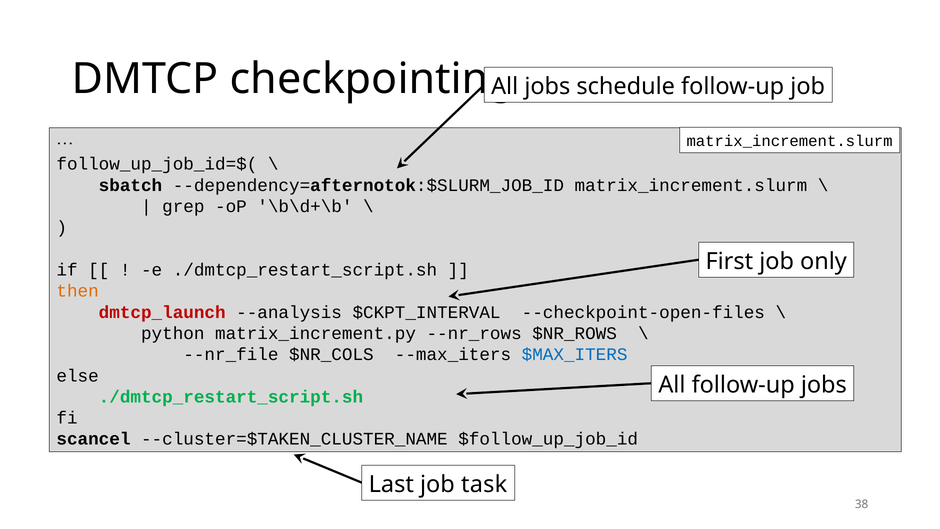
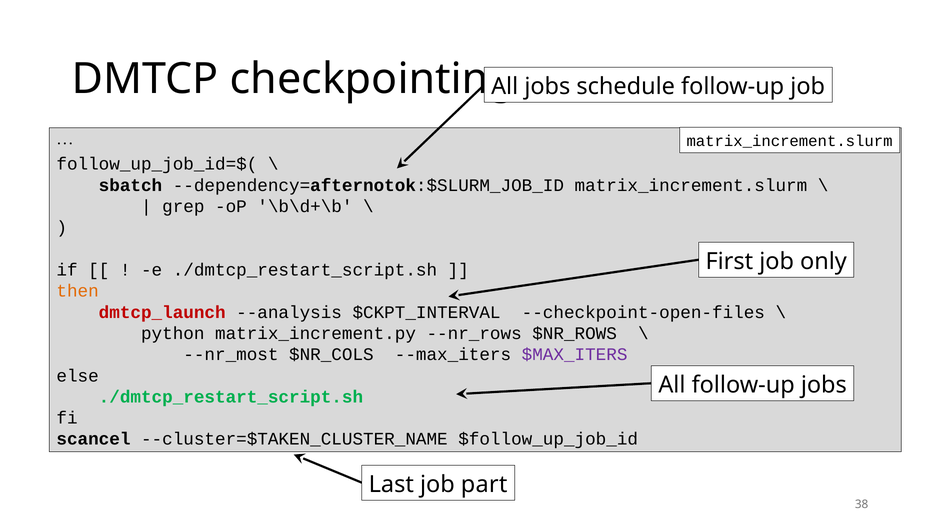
--nr_file: --nr_file -> --nr_most
$MAX_ITERS colour: blue -> purple
task: task -> part
